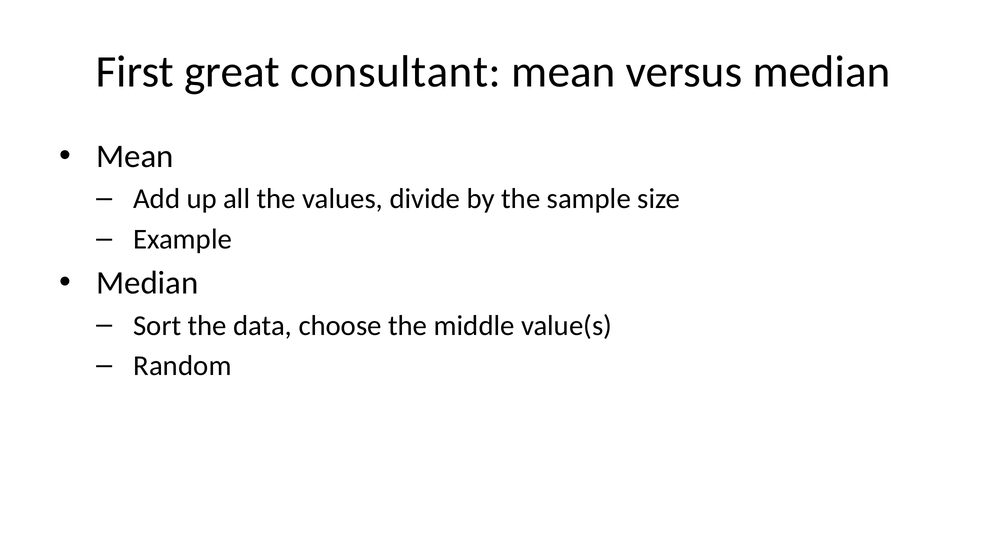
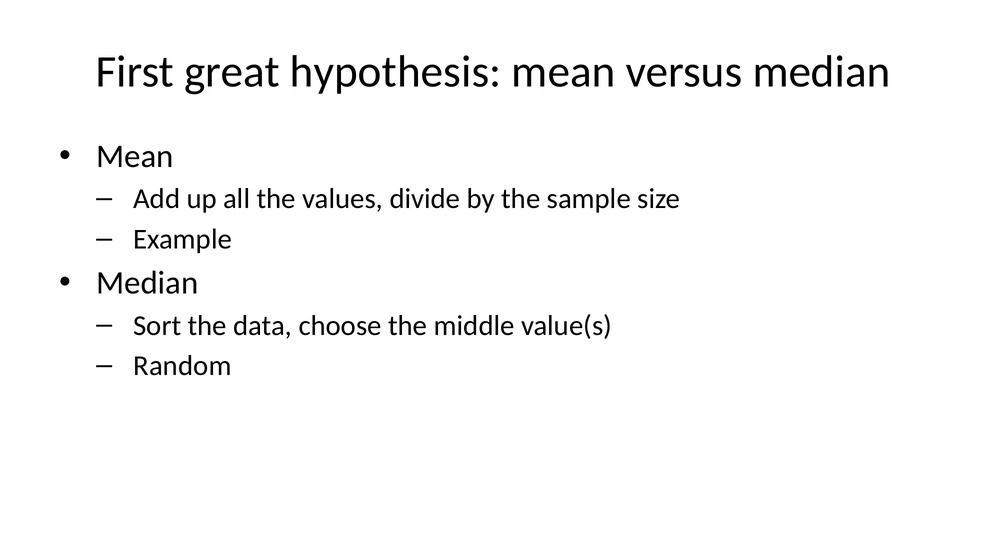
consultant: consultant -> hypothesis
